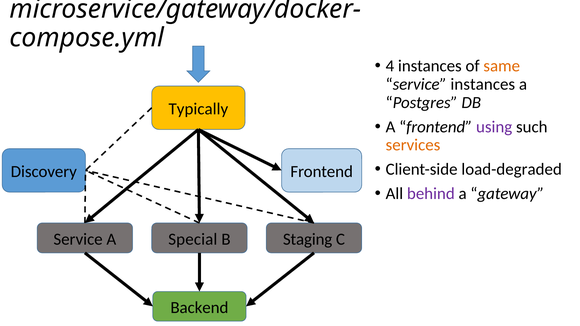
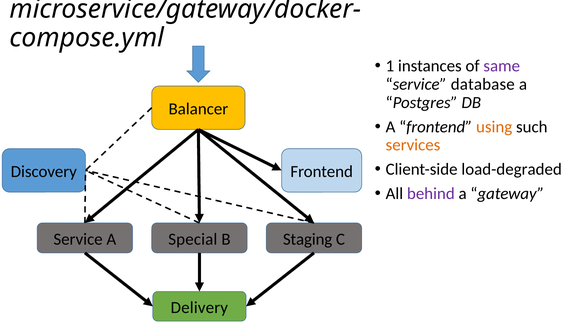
4: 4 -> 1
same colour: orange -> purple
service instances: instances -> database
Typically: Typically -> Balancer
using colour: purple -> orange
Backend: Backend -> Delivery
